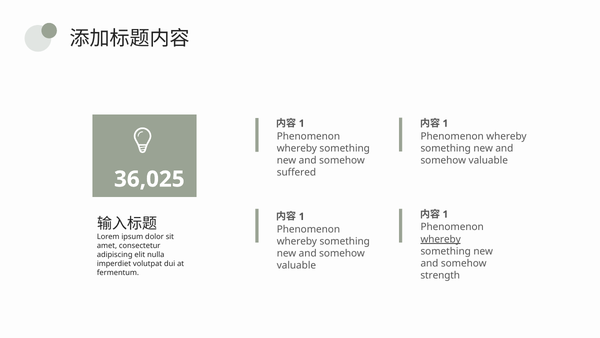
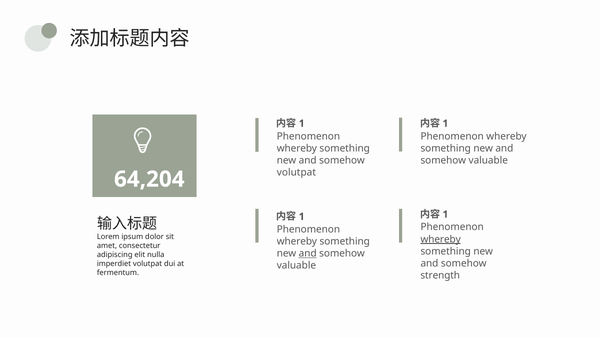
suffered at (296, 172): suffered -> volutpat
36,025: 36,025 -> 64,204
and at (308, 253) underline: none -> present
